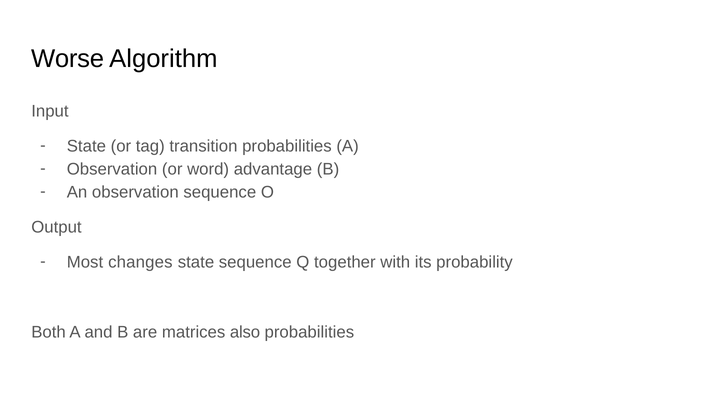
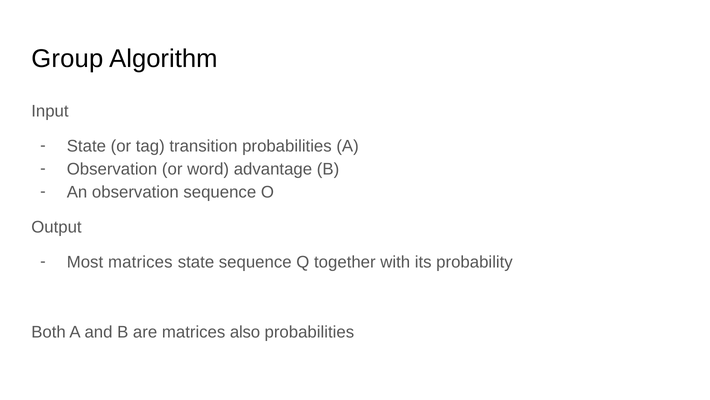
Worse: Worse -> Group
Most changes: changes -> matrices
